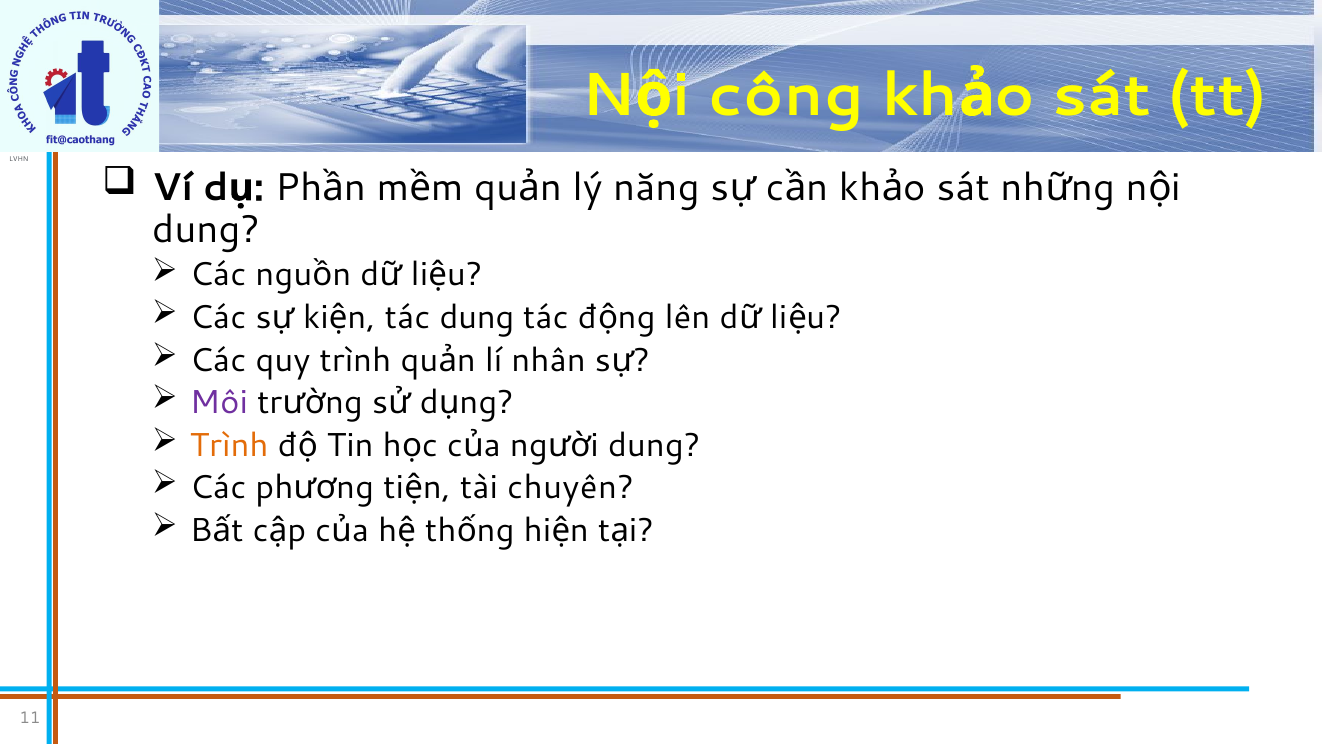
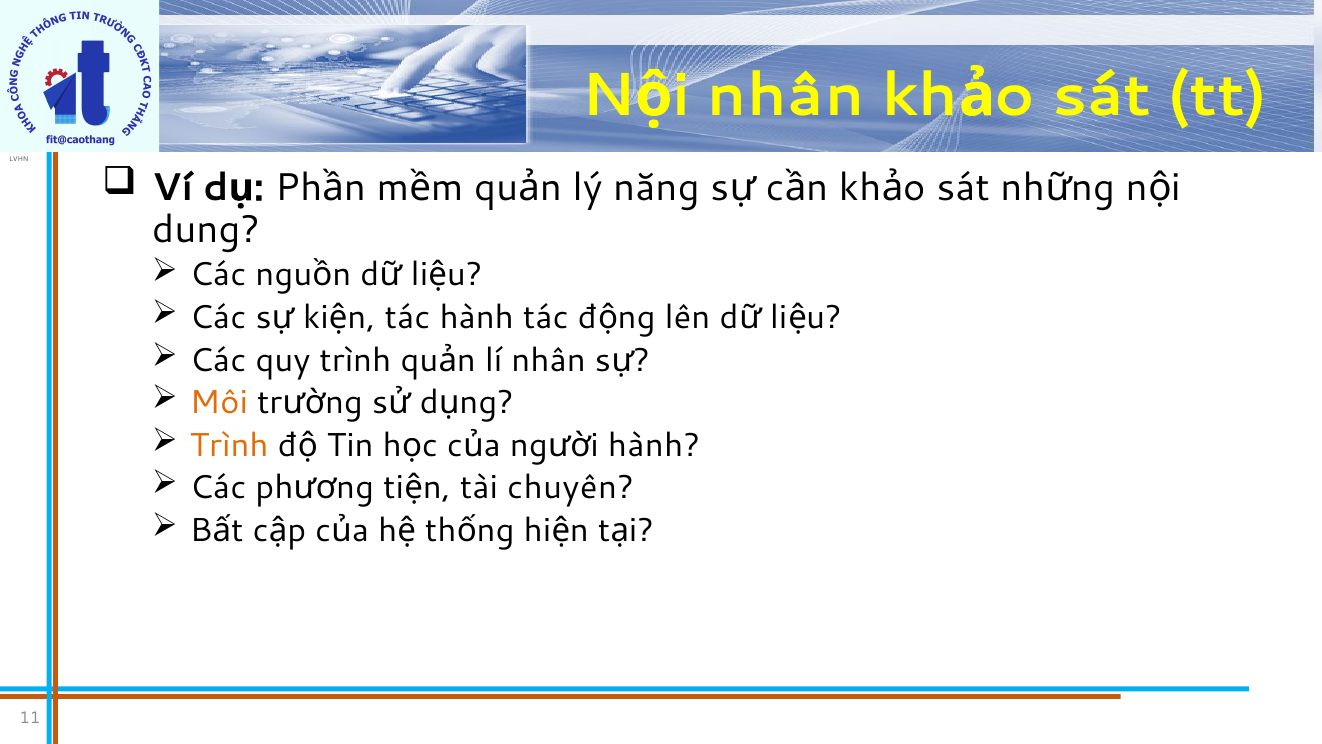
công at (786, 95): công -> nhân
tác dung: dung -> hành
Môi colour: purple -> orange
dung at (654, 445): dung -> hành
